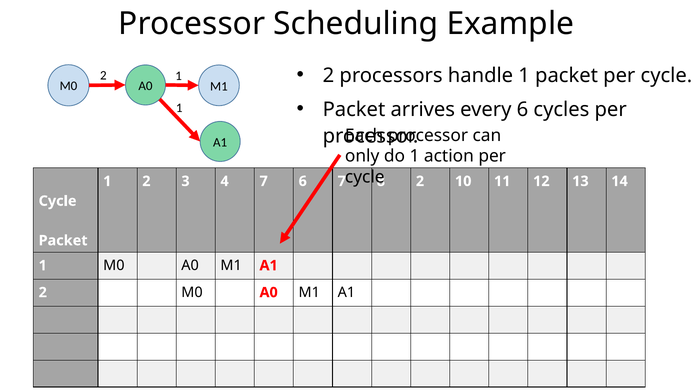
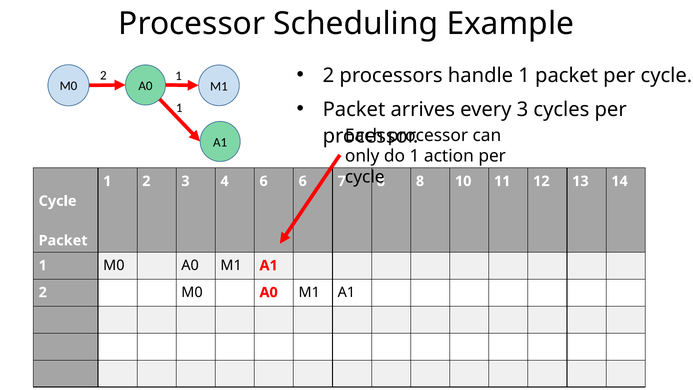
every 6: 6 -> 3
4 7: 7 -> 6
2 at (420, 181): 2 -> 8
